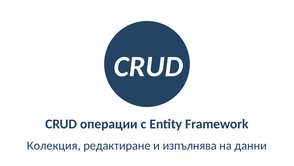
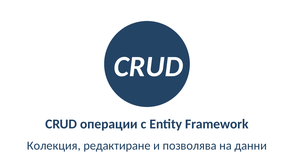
изпълнява: изпълнява -> позволява
